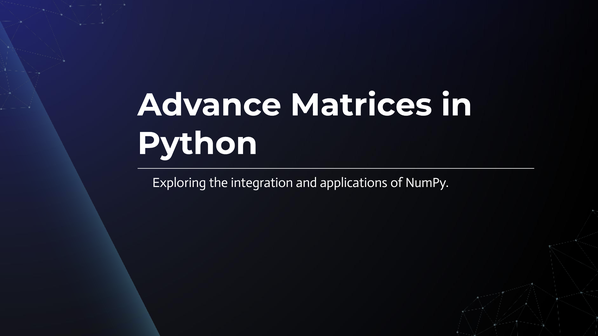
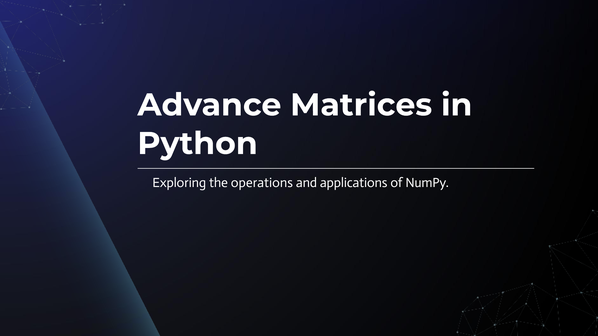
integration: integration -> operations
